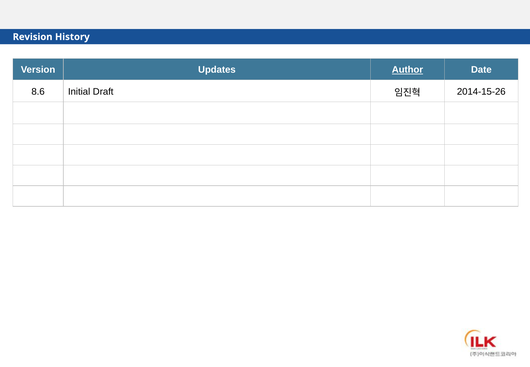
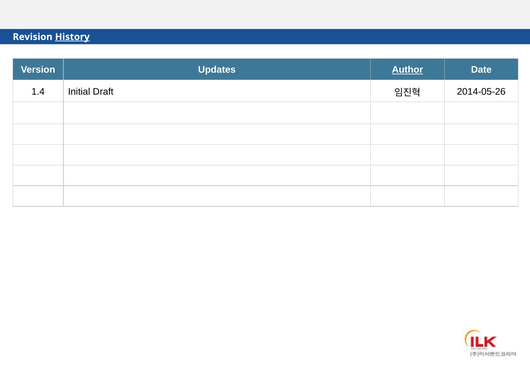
History underline: none -> present
8.6: 8.6 -> 1.4
2014-15-26: 2014-15-26 -> 2014-05-26
